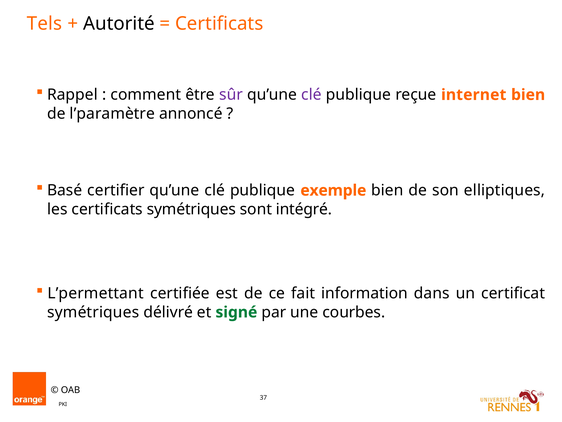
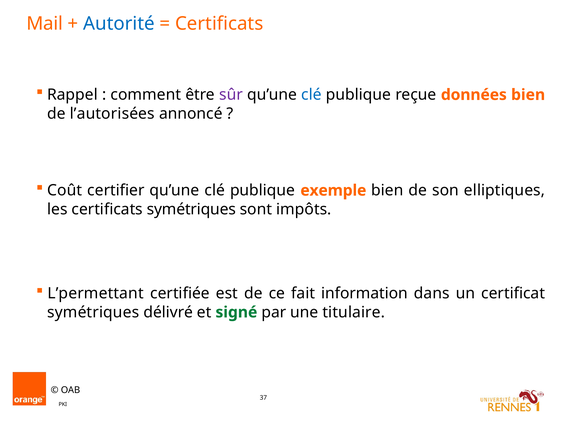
Tels: Tels -> Mail
Autorité colour: black -> blue
clé at (311, 95) colour: purple -> blue
internet: internet -> données
l’paramètre: l’paramètre -> l’autorisées
Basé: Basé -> Coût
intégré: intégré -> impôts
courbes: courbes -> titulaire
